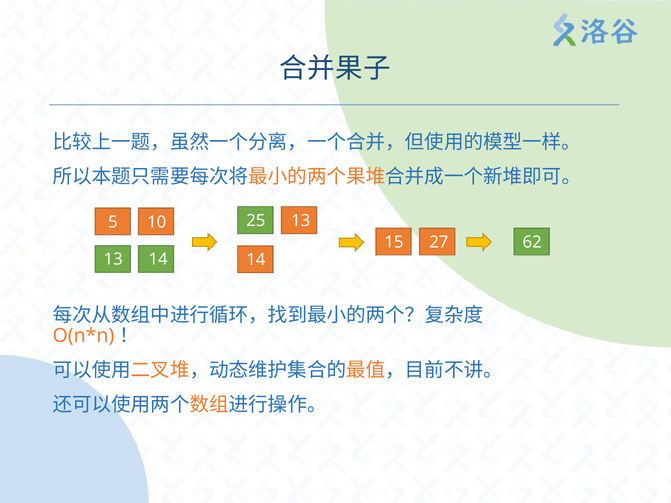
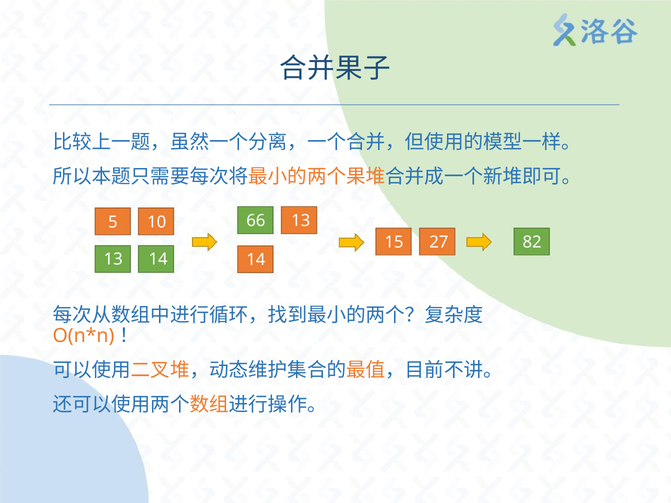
25: 25 -> 66
62: 62 -> 82
